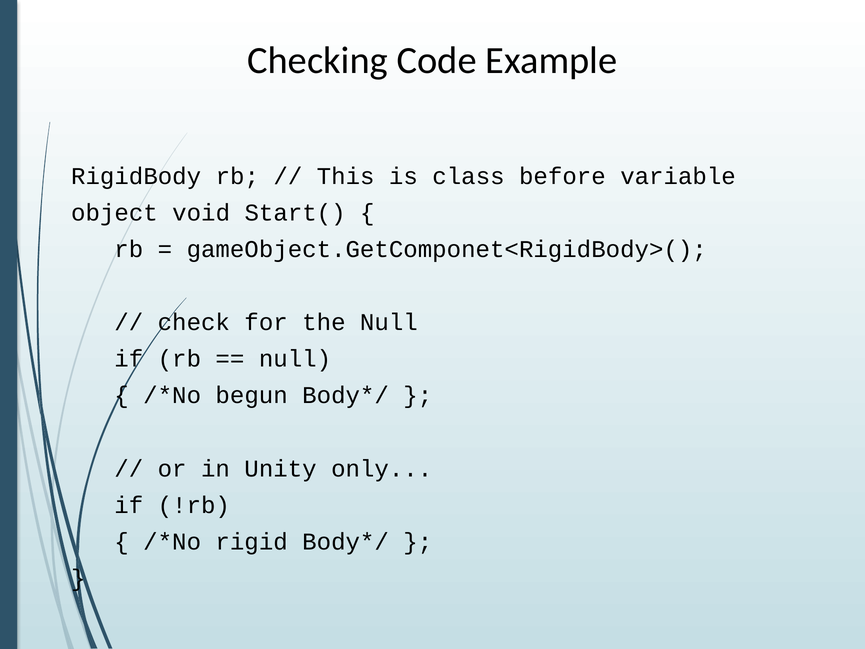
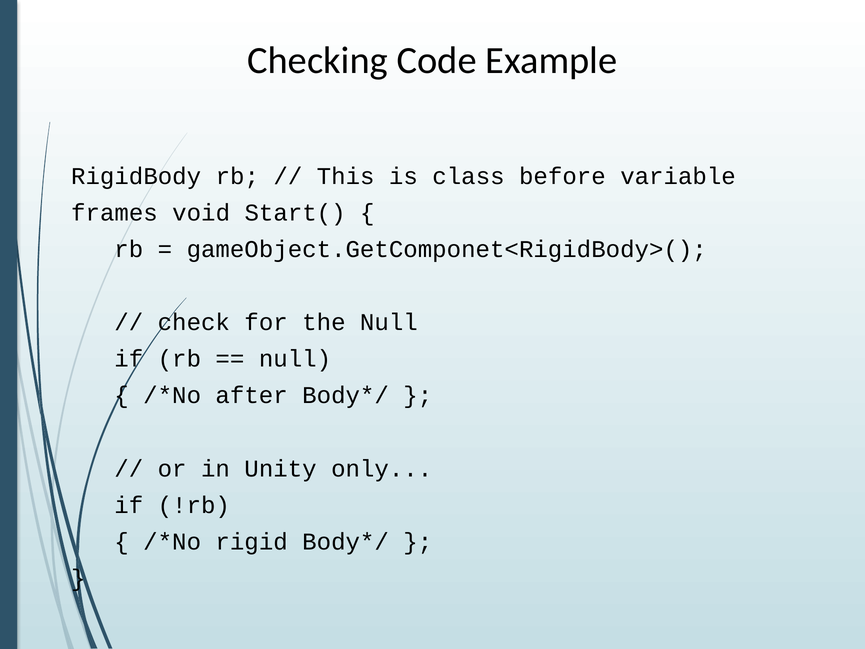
object: object -> frames
begun: begun -> after
